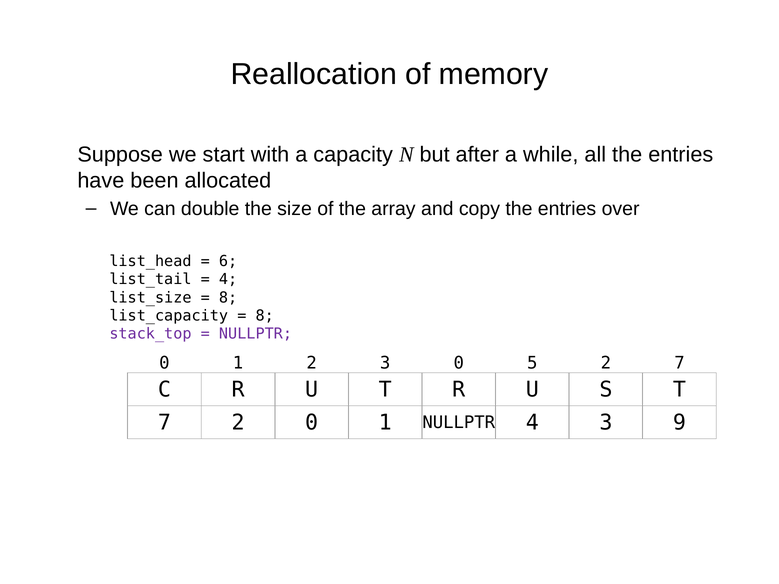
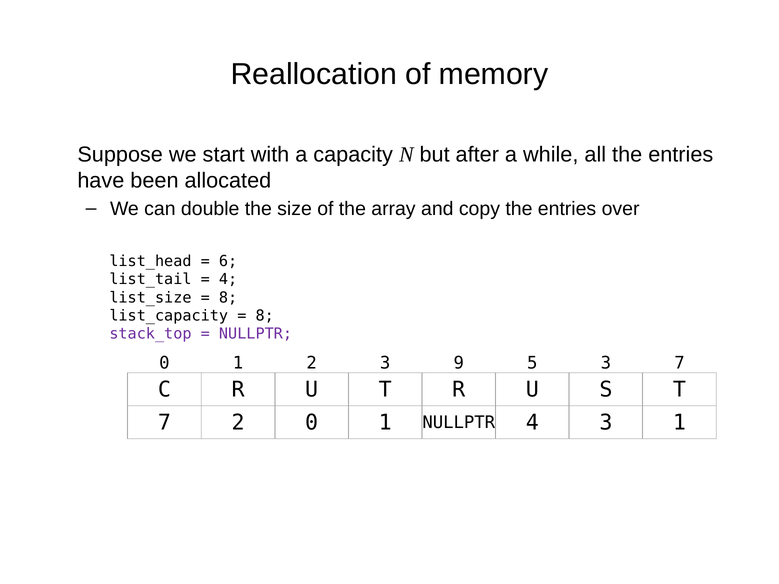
3 0: 0 -> 9
5 2: 2 -> 3
3 9: 9 -> 1
